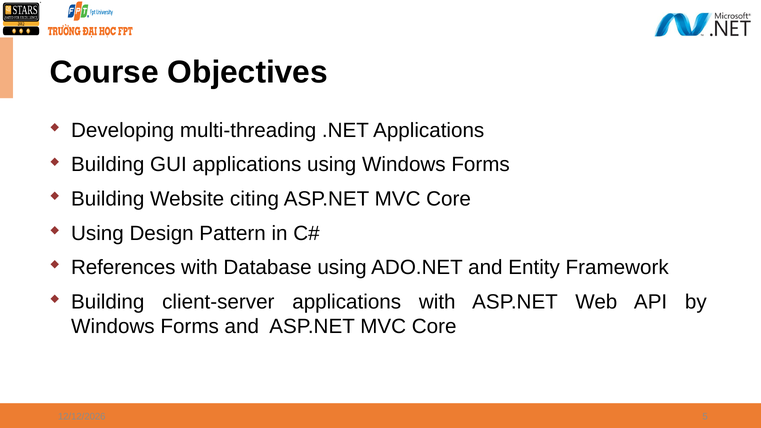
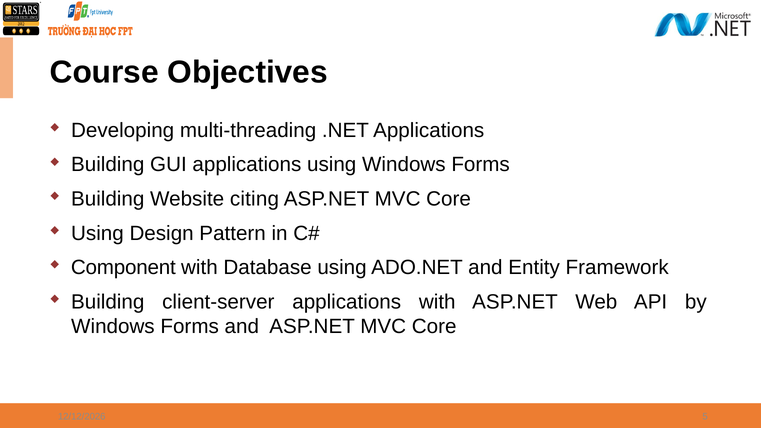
References: References -> Component
